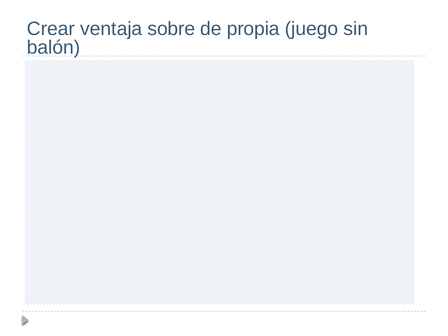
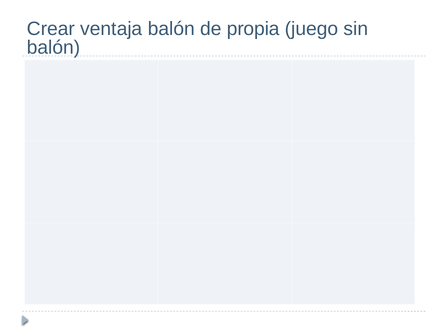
ventaja sobre: sobre -> balón
